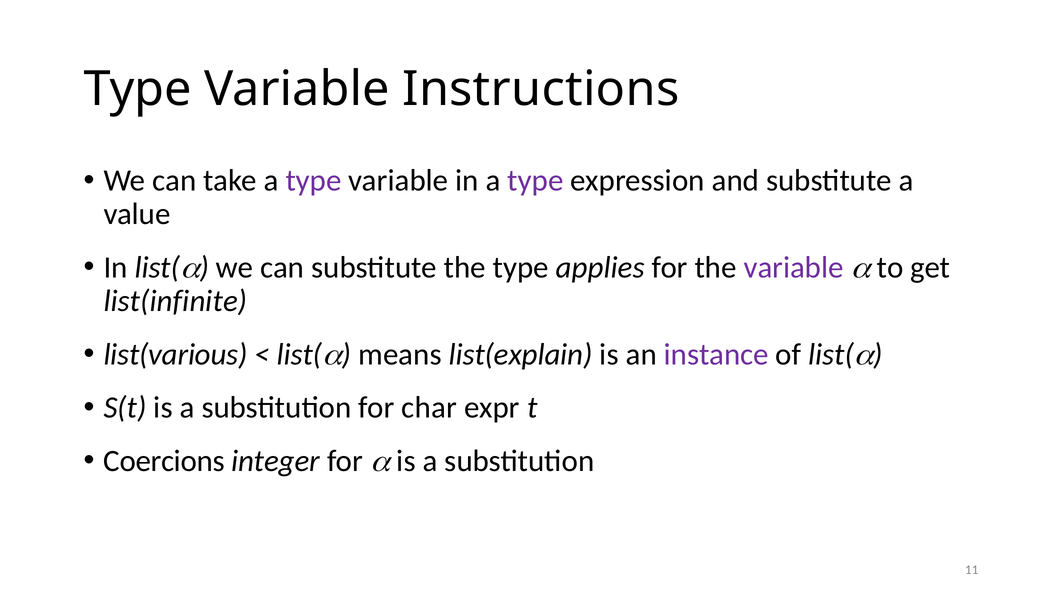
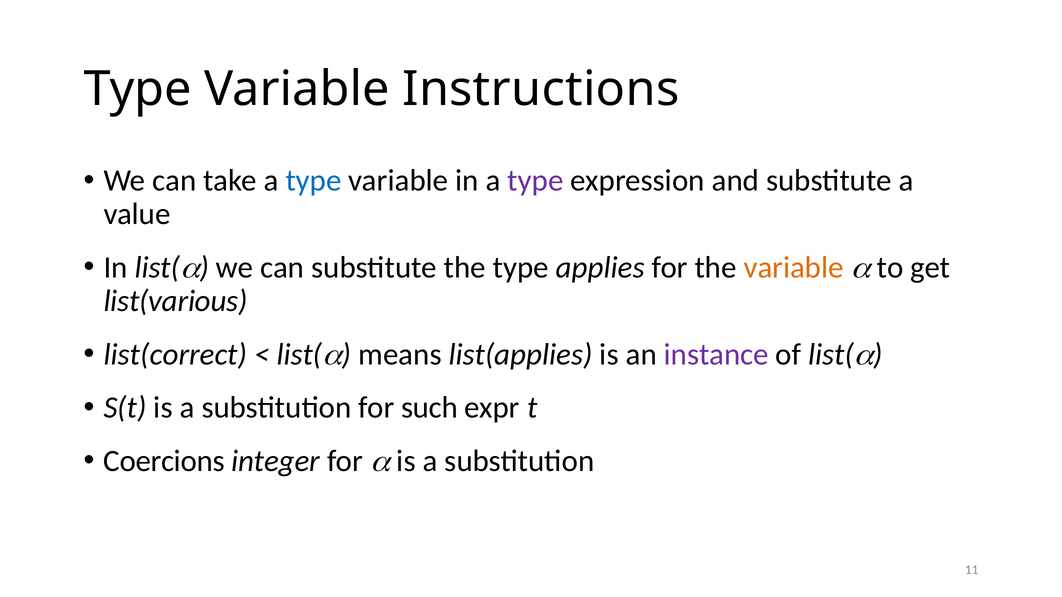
type at (313, 181) colour: purple -> blue
variable at (794, 268) colour: purple -> orange
list(infinite: list(infinite -> list(various
list(various: list(various -> list(correct
list(explain: list(explain -> list(applies
char: char -> such
